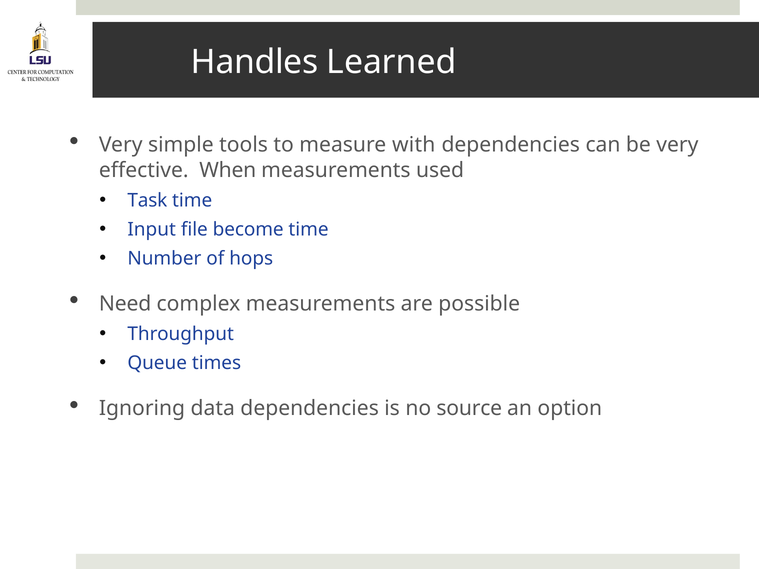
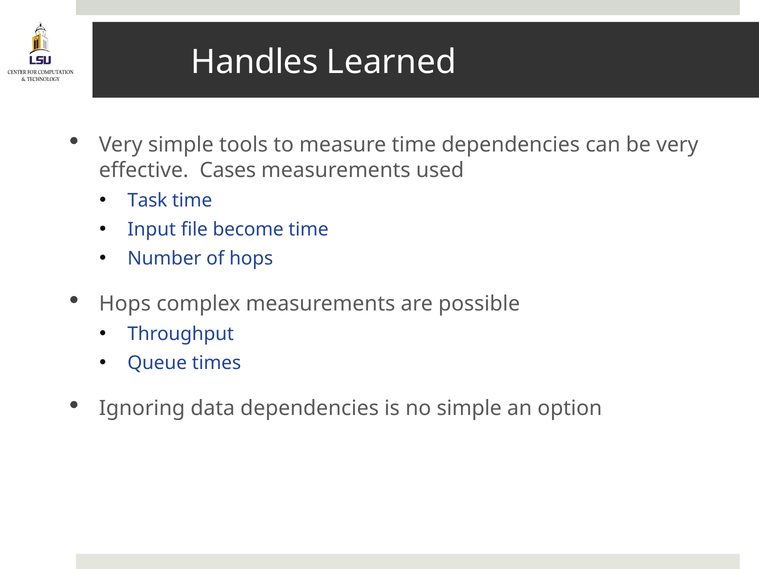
measure with: with -> time
When: When -> Cases
Need at (125, 304): Need -> Hops
no source: source -> simple
